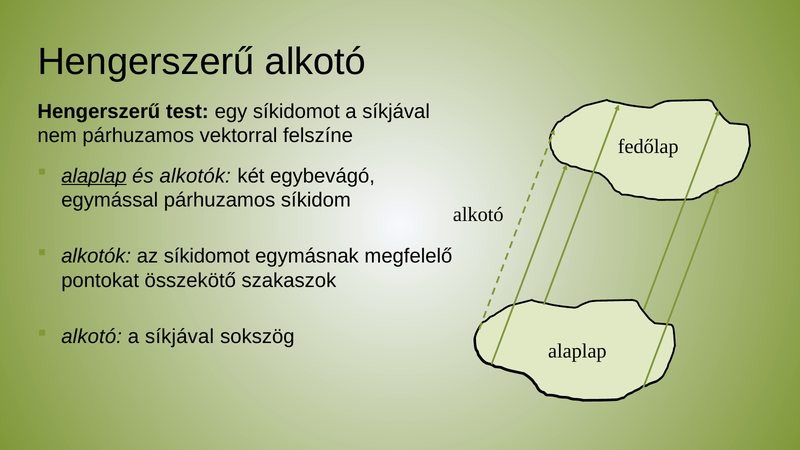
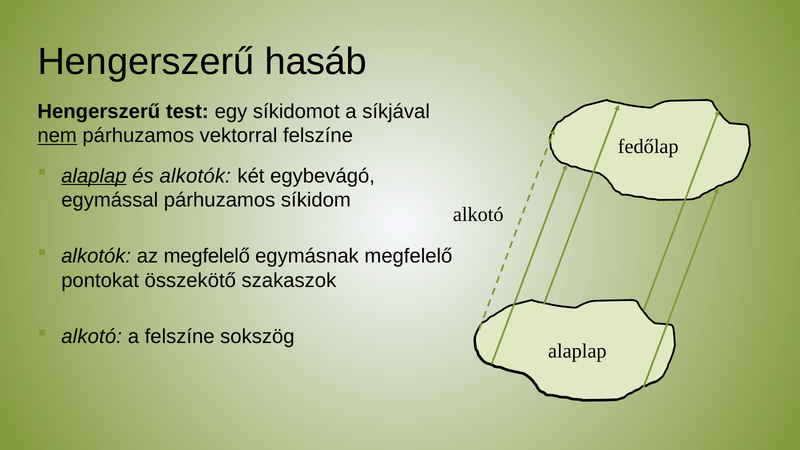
Hengerszerű alkotó: alkotó -> hasáb
nem underline: none -> present
az síkidomot: síkidomot -> megfelelő
síkjával at (180, 337): síkjával -> felszíne
